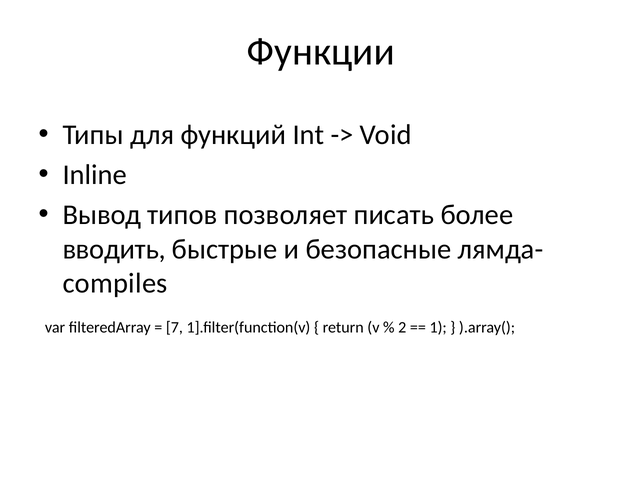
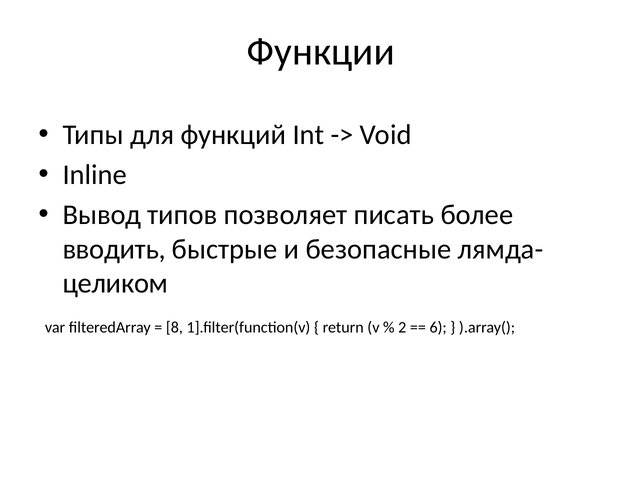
compiles: compiles -> целиком
7: 7 -> 8
1: 1 -> 6
